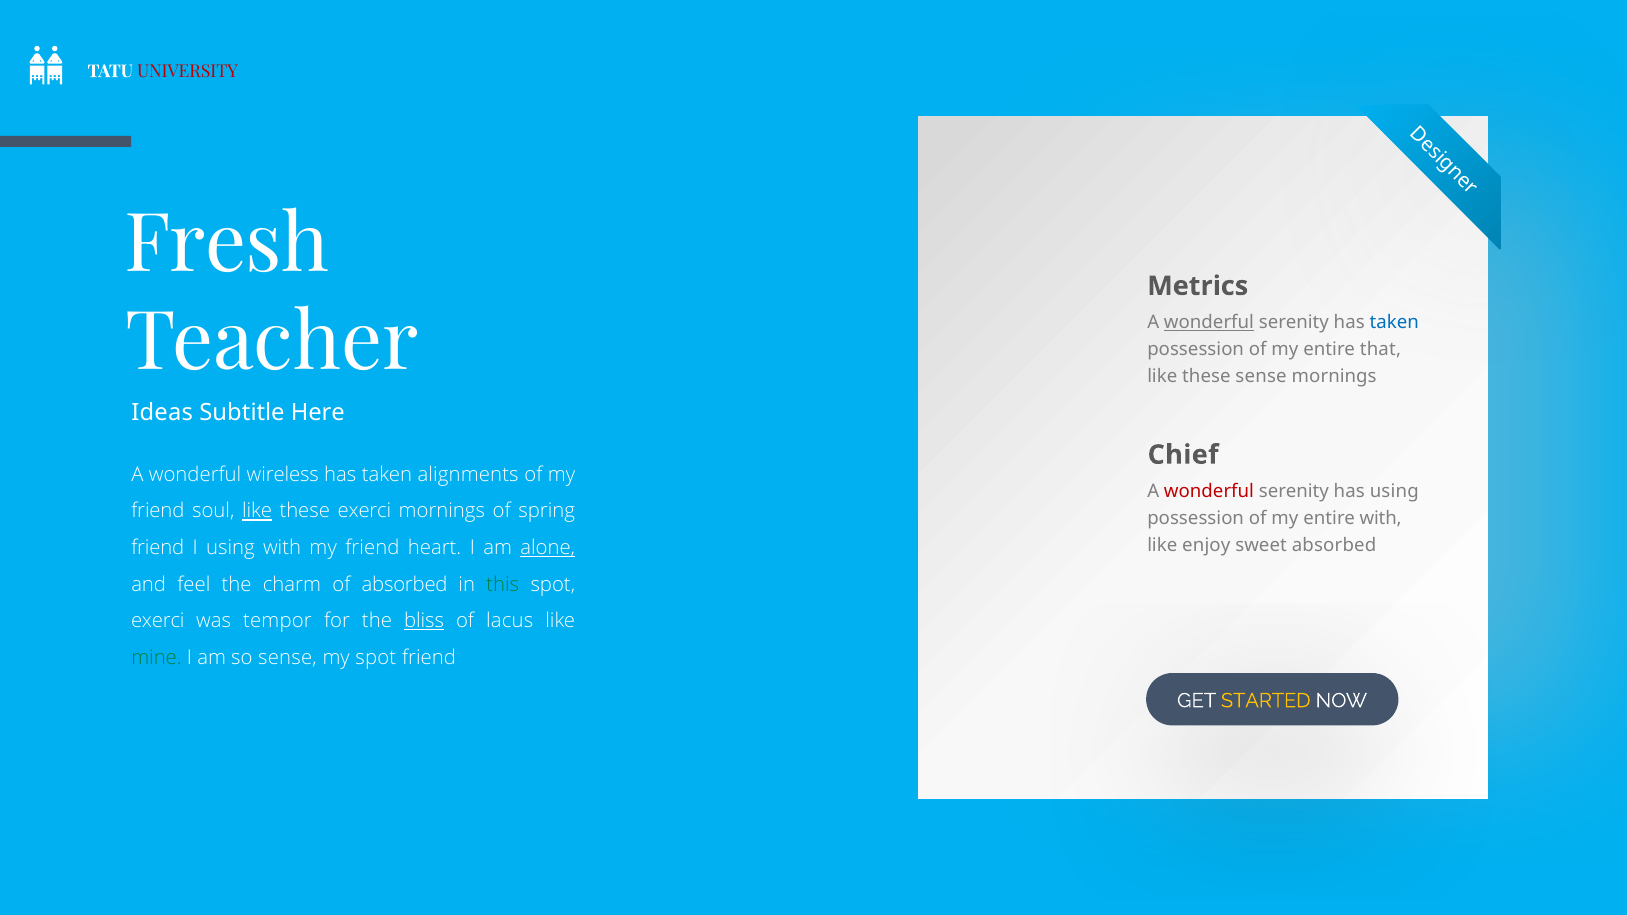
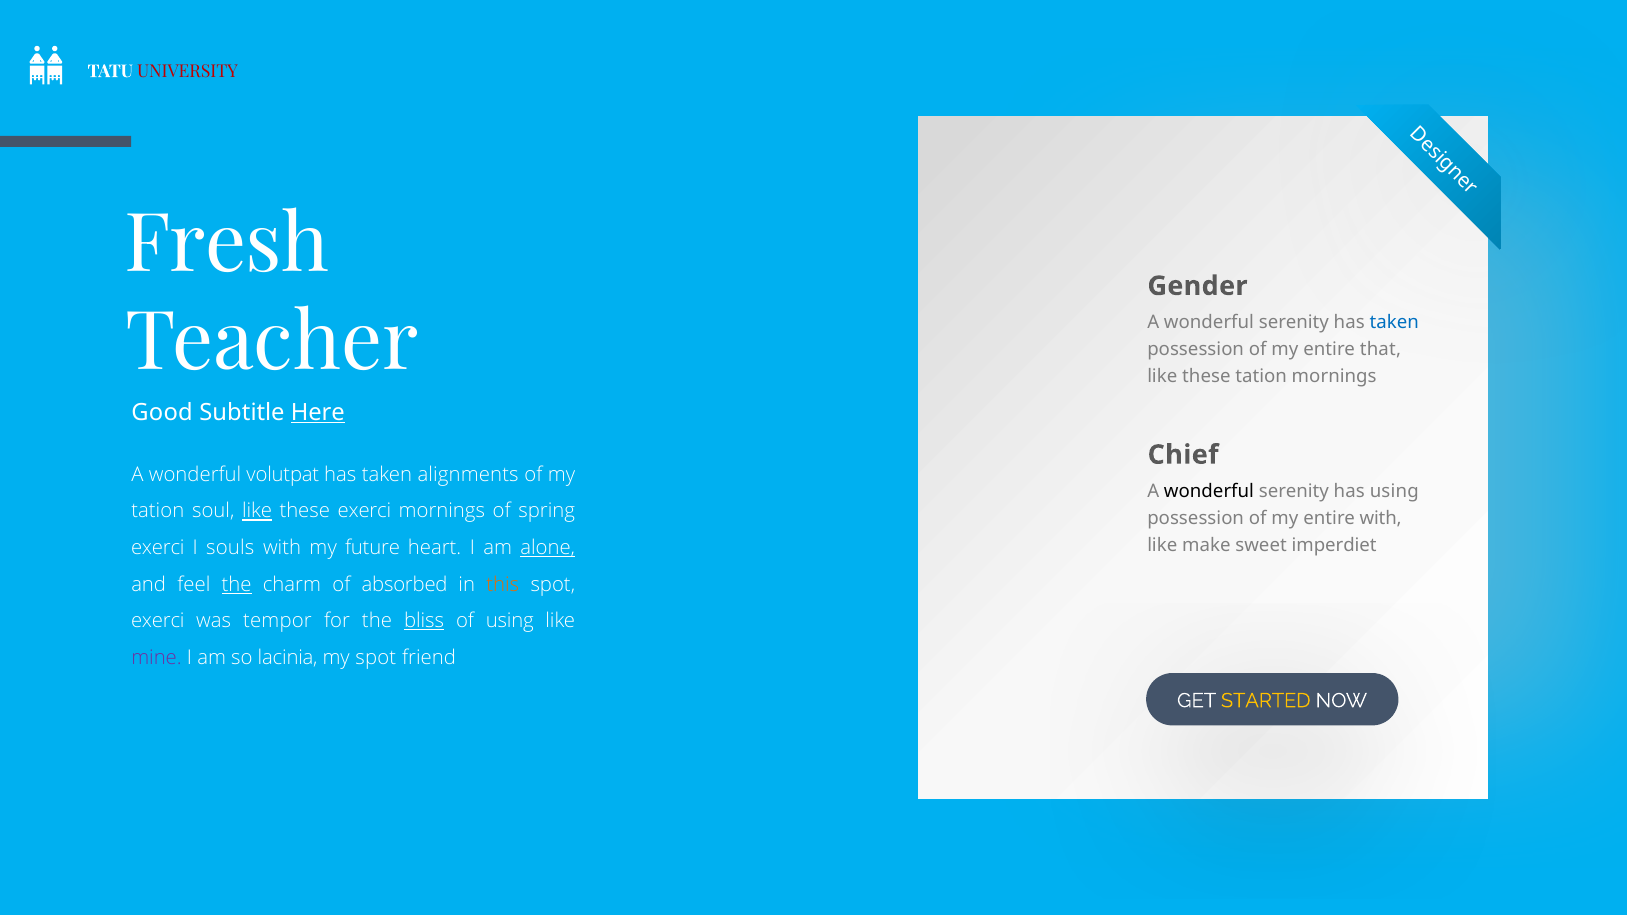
Metrics: Metrics -> Gender
wonderful at (1209, 323) underline: present -> none
these sense: sense -> tation
Ideas: Ideas -> Good
Here underline: none -> present
wireless: wireless -> volutpat
wonderful at (1209, 492) colour: red -> black
friend at (158, 511): friend -> tation
enjoy: enjoy -> make
sweet absorbed: absorbed -> imperdiet
friend at (158, 548): friend -> exerci
I using: using -> souls
with my friend: friend -> future
the at (237, 585) underline: none -> present
this colour: green -> orange
of lacus: lacus -> using
mine colour: green -> purple
so sense: sense -> lacinia
